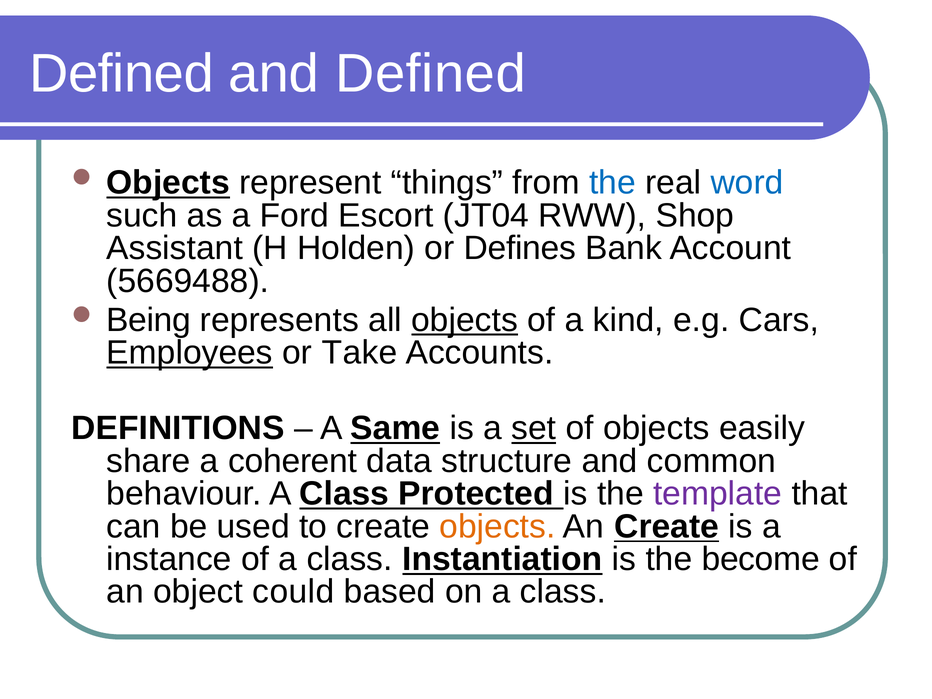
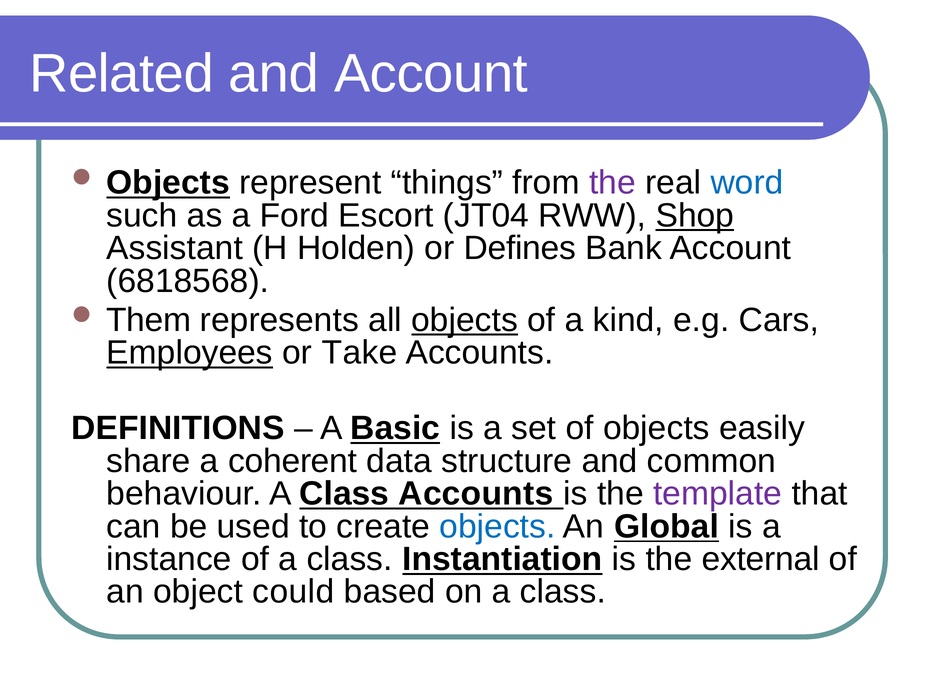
Defined at (122, 74): Defined -> Related
and Defined: Defined -> Account
the at (612, 183) colour: blue -> purple
Shop underline: none -> present
5669488: 5669488 -> 6818568
Being: Being -> Them
Same: Same -> Basic
set underline: present -> none
Class Protected: Protected -> Accounts
objects at (497, 526) colour: orange -> blue
An Create: Create -> Global
become: become -> external
